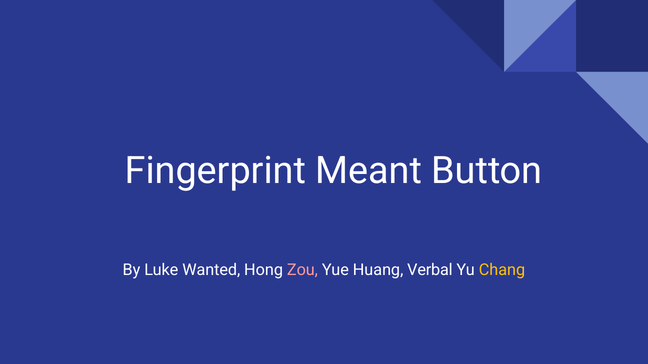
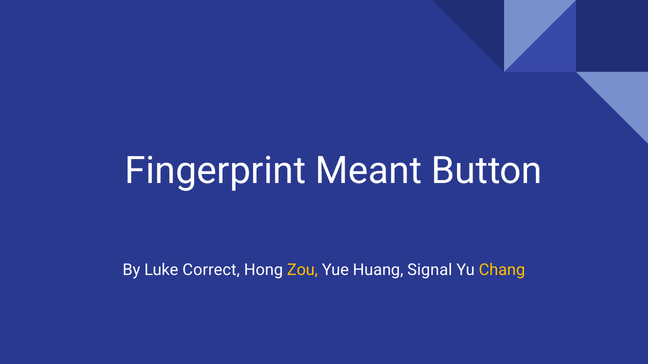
Wanted: Wanted -> Correct
Zou colour: pink -> yellow
Verbal: Verbal -> Signal
